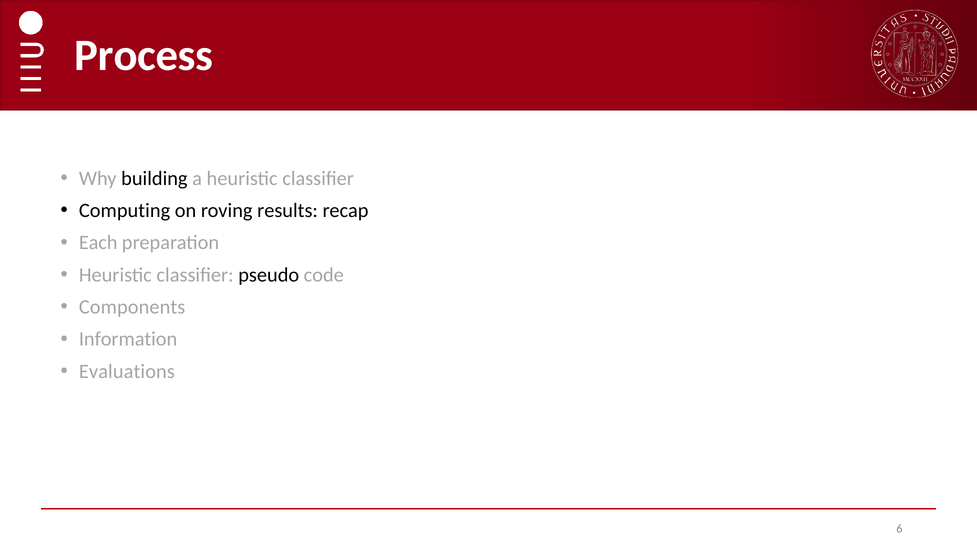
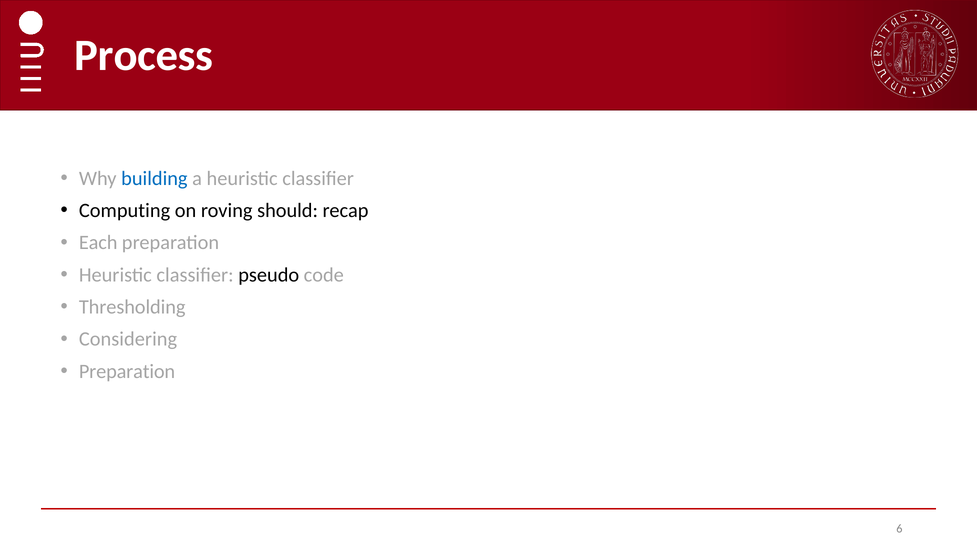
building colour: black -> blue
results: results -> should
Components: Components -> Thresholding
Information: Information -> Considering
Evaluations at (127, 371): Evaluations -> Preparation
